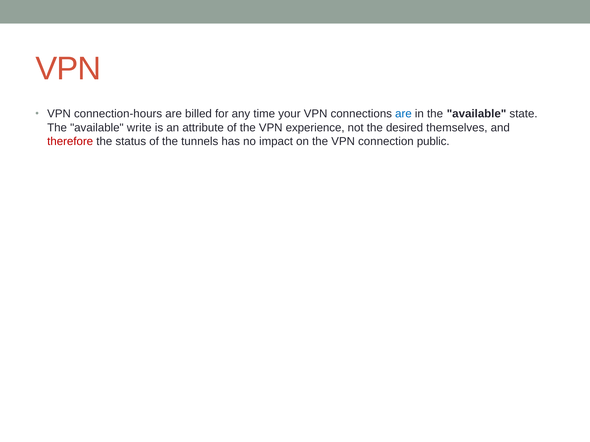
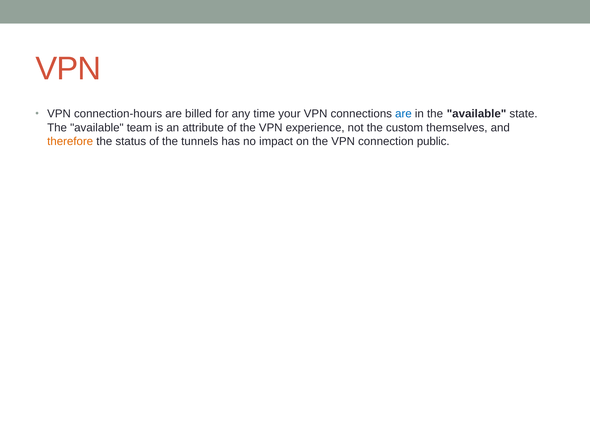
write: write -> team
desired: desired -> custom
therefore colour: red -> orange
